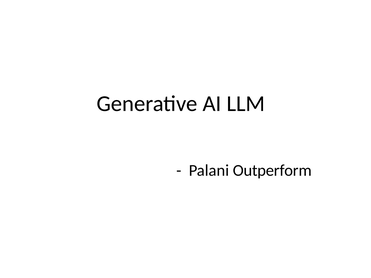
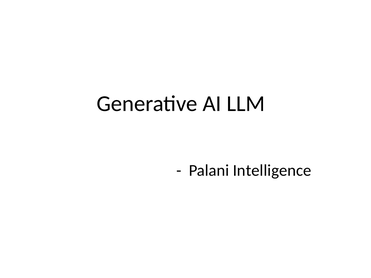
Outperform: Outperform -> Intelligence
